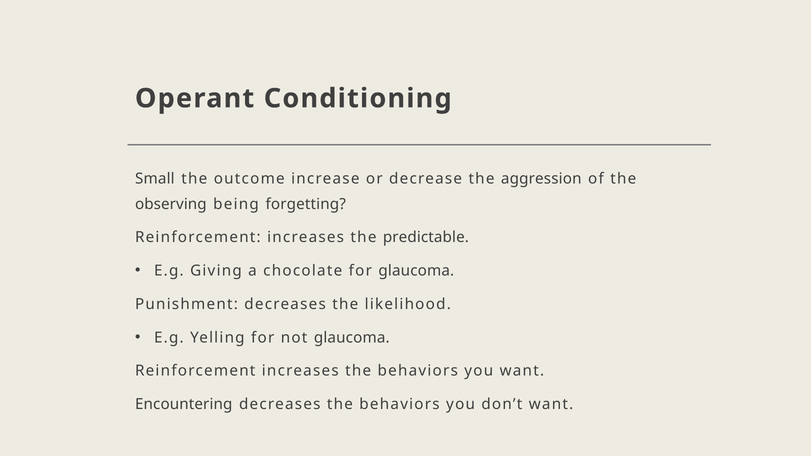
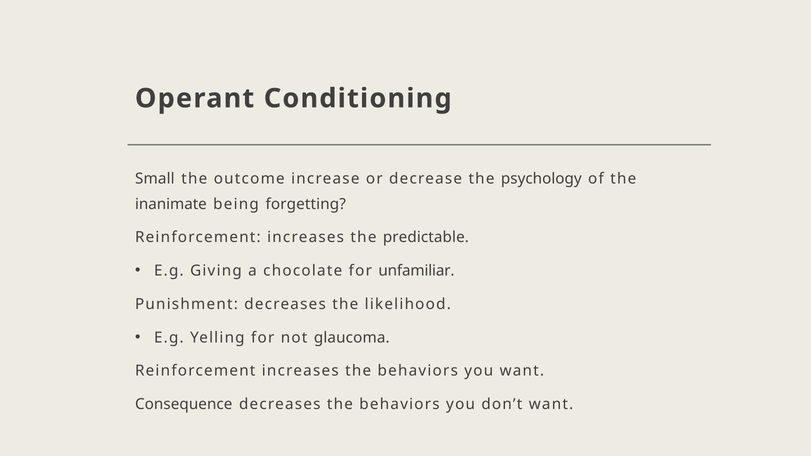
aggression: aggression -> psychology
observing: observing -> inanimate
for glaucoma: glaucoma -> unfamiliar
Encountering: Encountering -> Consequence
